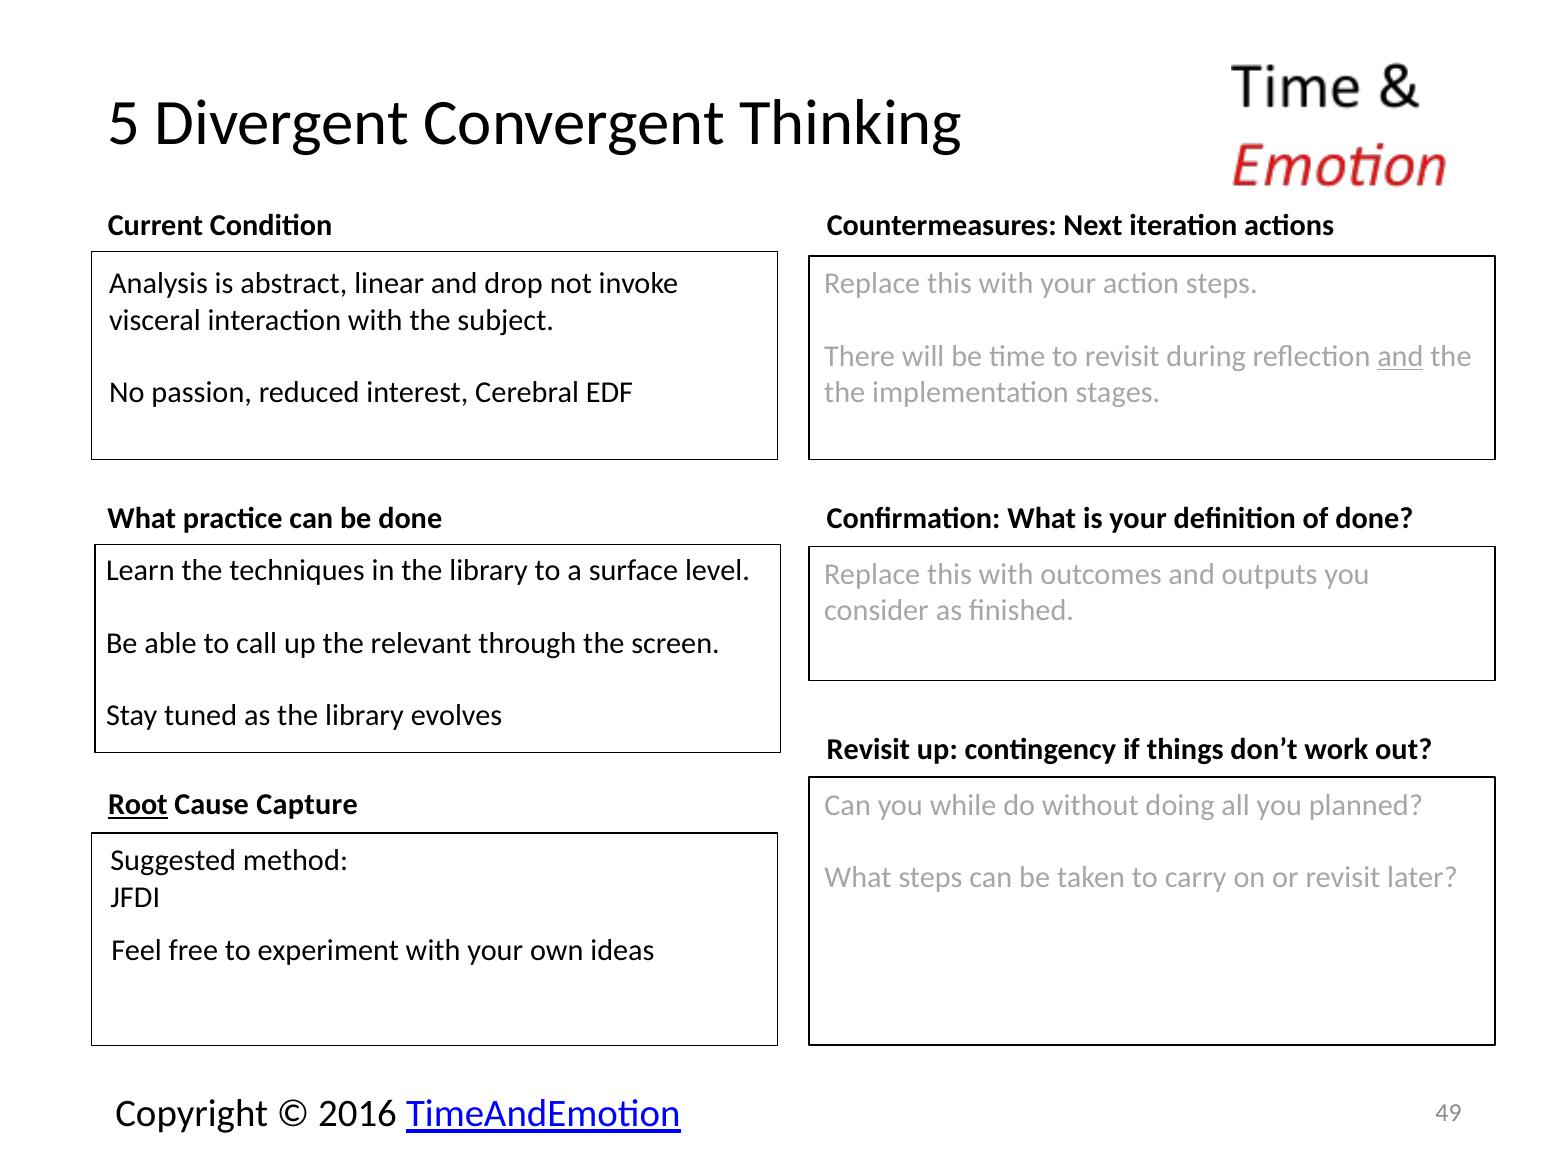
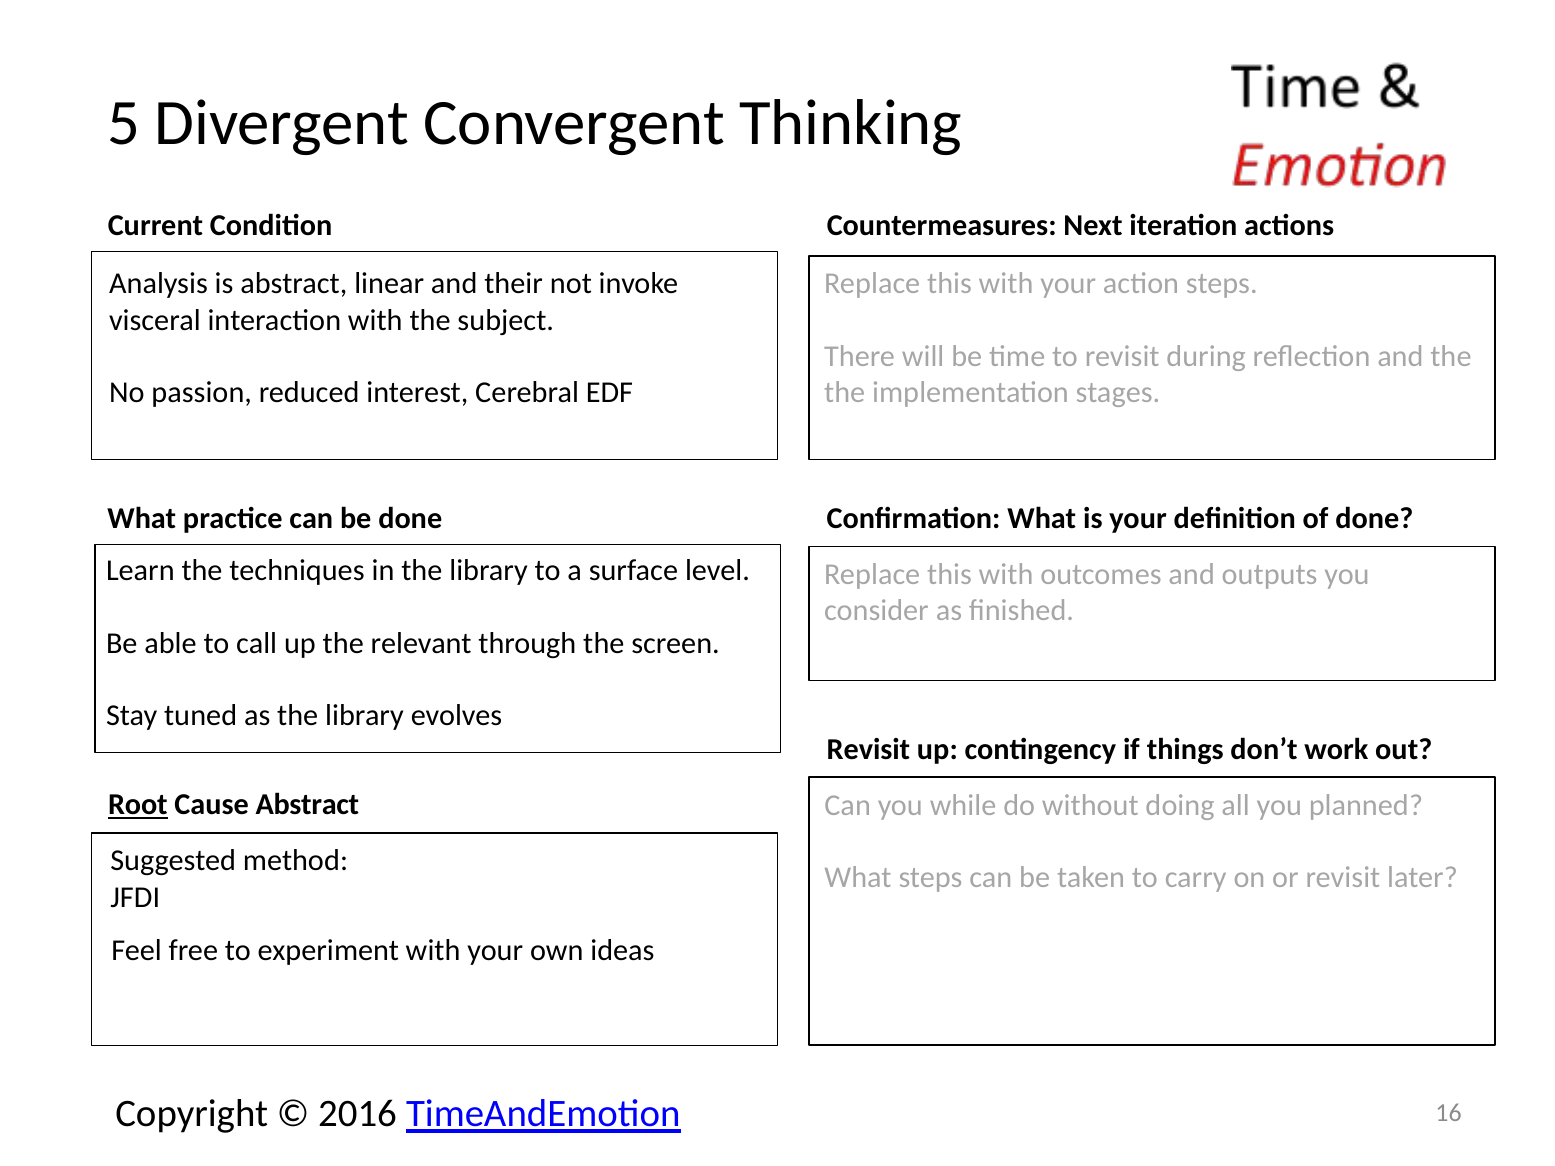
drop: drop -> their
and at (1400, 357) underline: present -> none
Cause Capture: Capture -> Abstract
49: 49 -> 16
